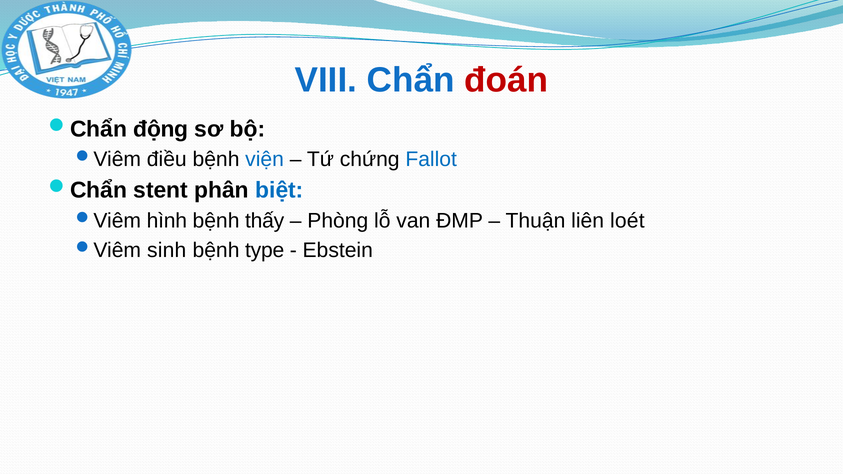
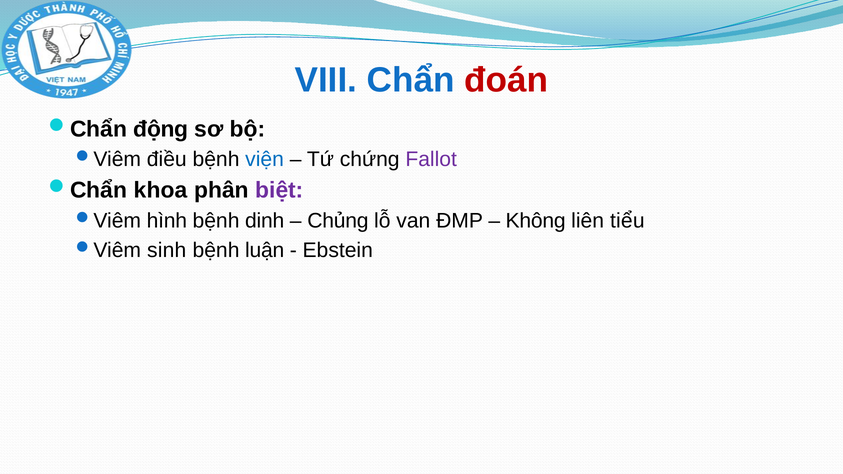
Fallot colour: blue -> purple
stent: stent -> khoa
biệt colour: blue -> purple
thấy: thấy -> dinh
Phòng: Phòng -> Chủng
Thuận: Thuận -> Không
loét: loét -> tiểu
type: type -> luận
